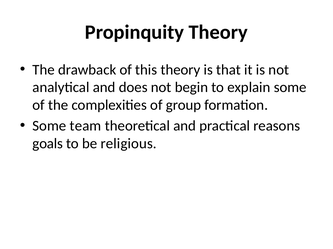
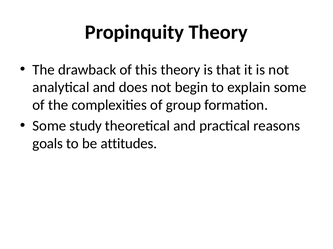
team: team -> study
religious: religious -> attitudes
